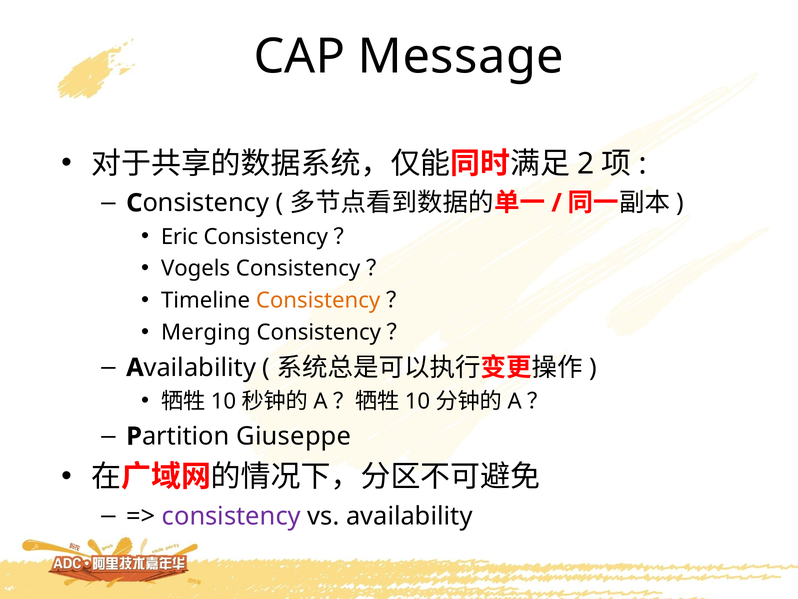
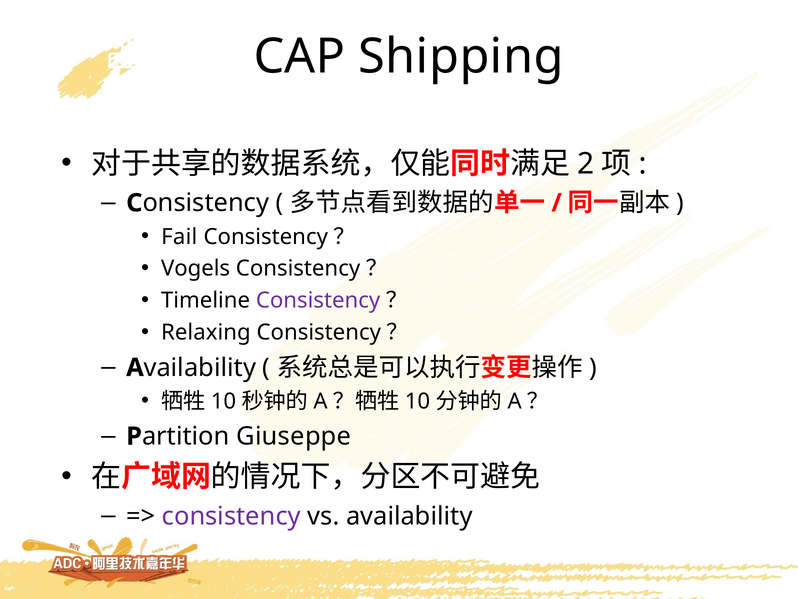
Message: Message -> Shipping
Eric: Eric -> Fail
Consistency at (318, 300) colour: orange -> purple
Merging: Merging -> Relaxing
